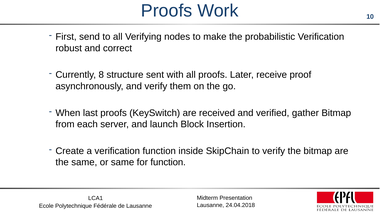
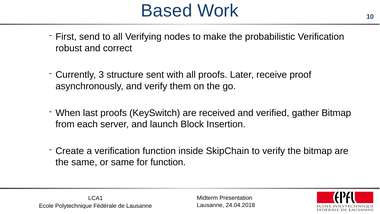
Proofs at (167, 11): Proofs -> Based
8: 8 -> 3
